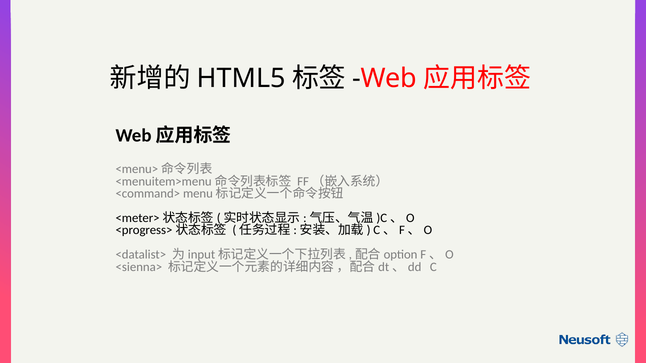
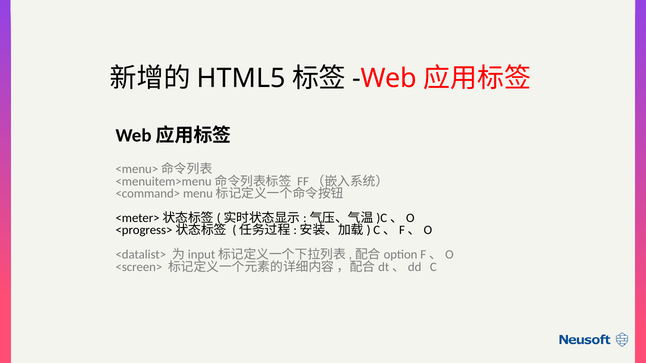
<sienna>: <sienna> -> <screen>
